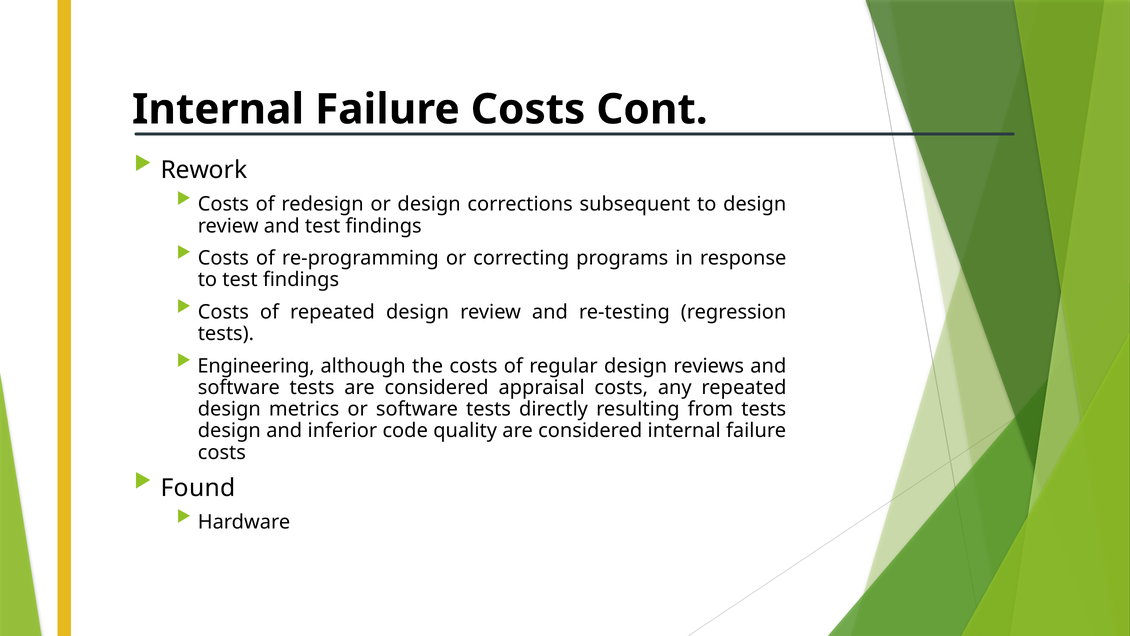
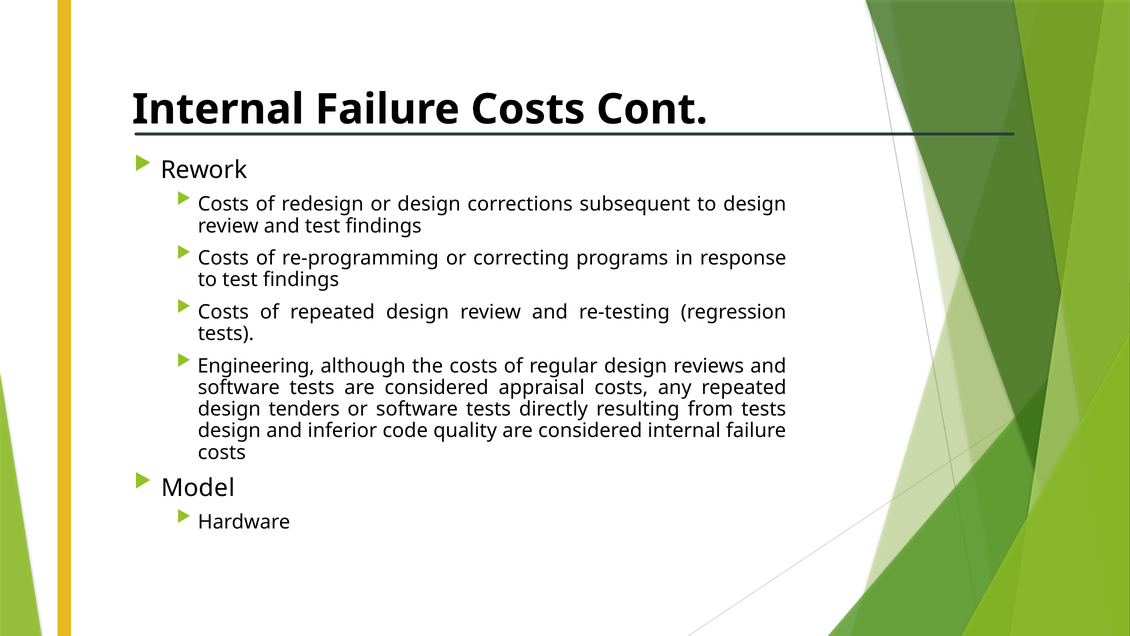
metrics: metrics -> tenders
Found: Found -> Model
